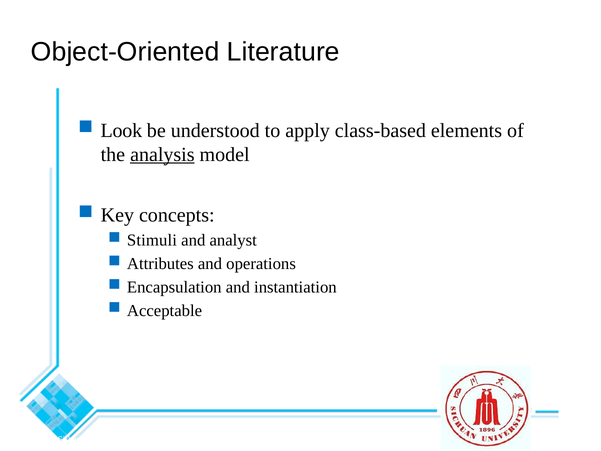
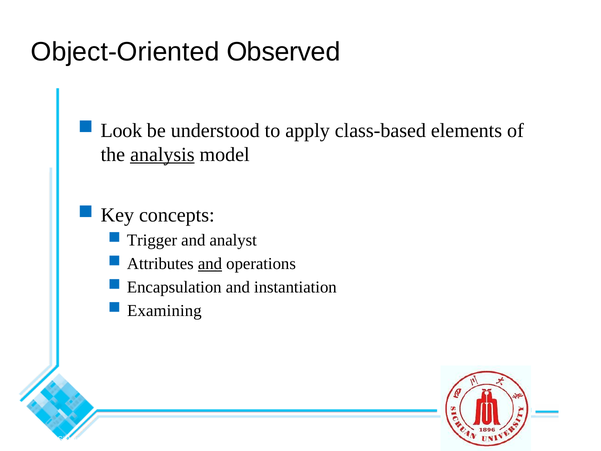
Literature: Literature -> Observed
Stimuli: Stimuli -> Trigger
and at (210, 264) underline: none -> present
Acceptable: Acceptable -> Examining
